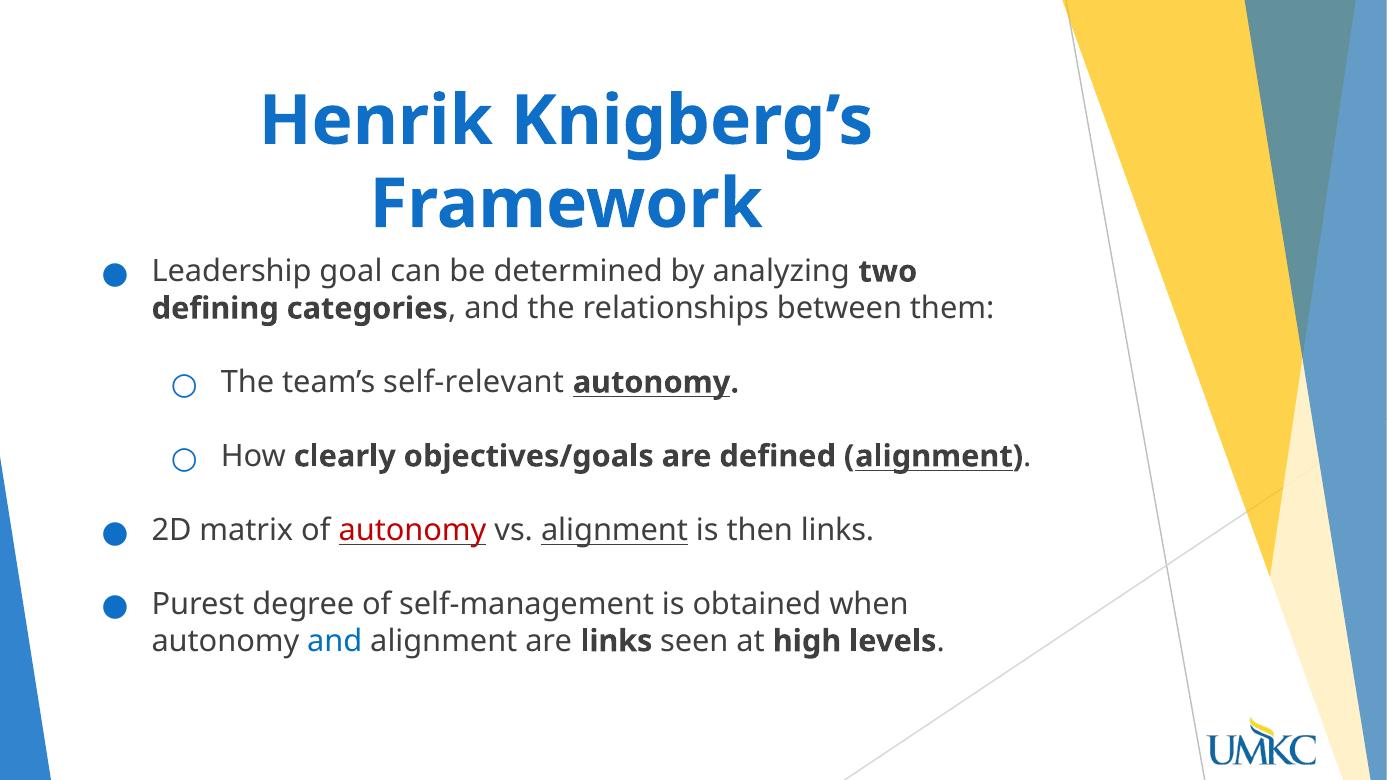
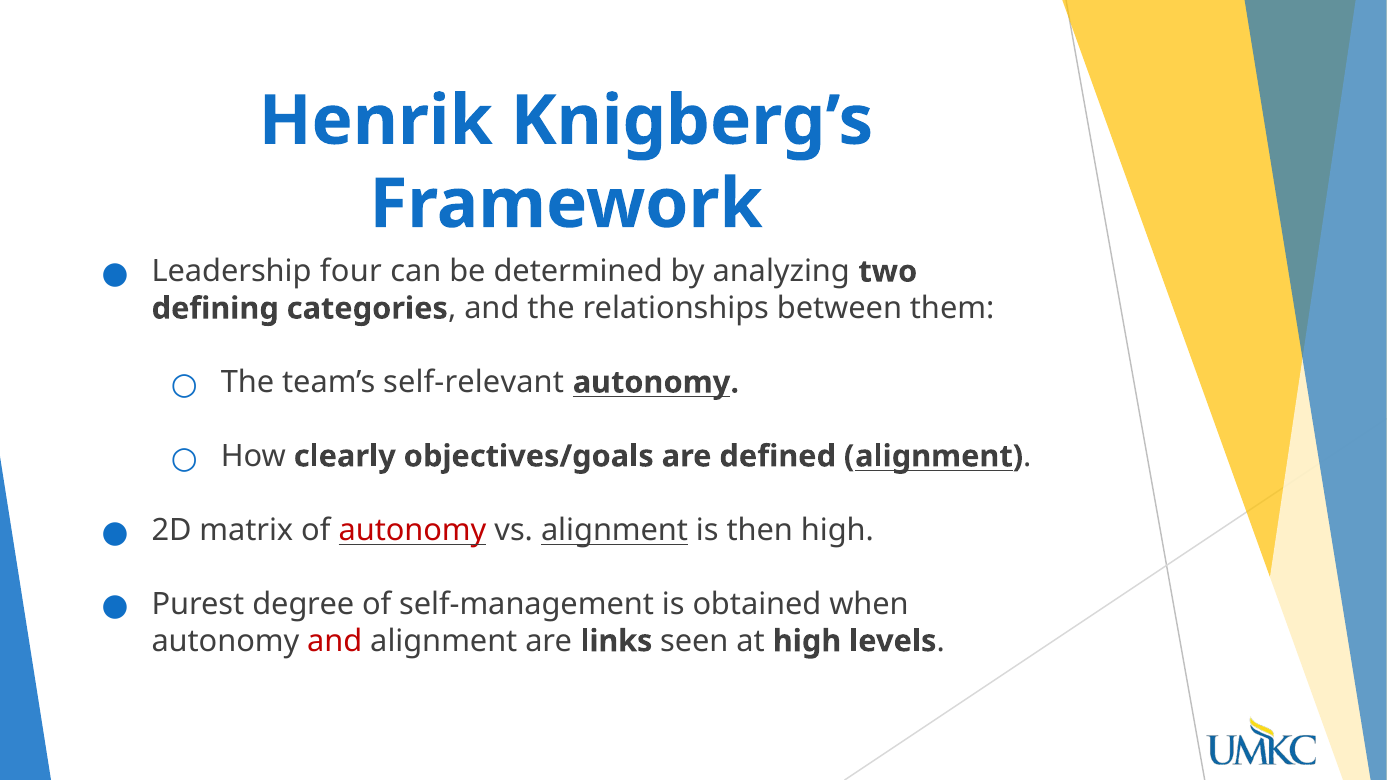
goal: goal -> four
then links: links -> high
and at (335, 641) colour: blue -> red
